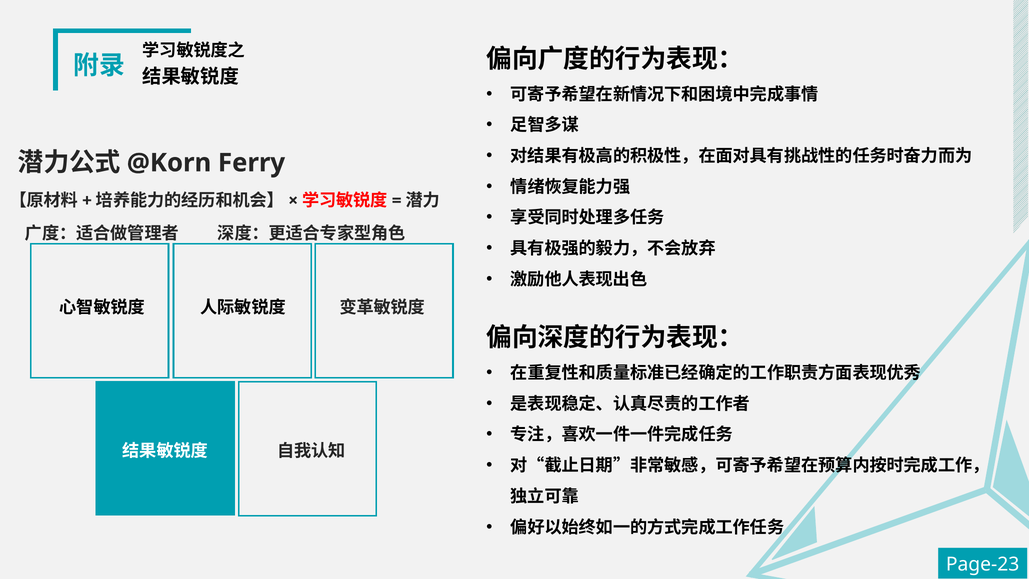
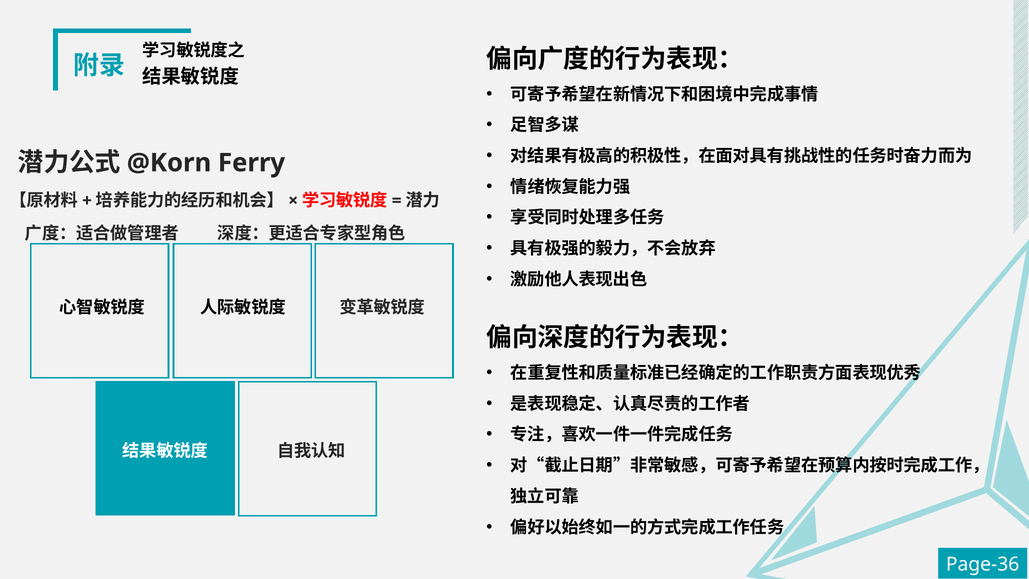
Page-23: Page-23 -> Page-36
